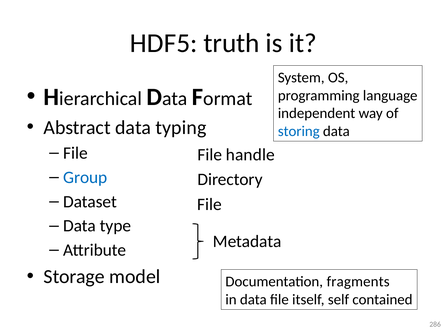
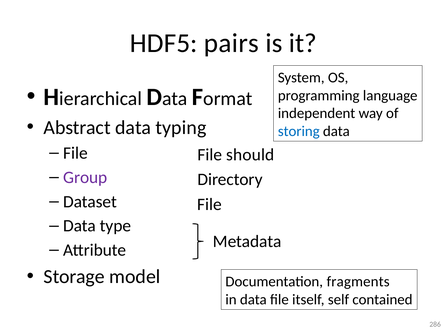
truth: truth -> pairs
handle: handle -> should
Group colour: blue -> purple
